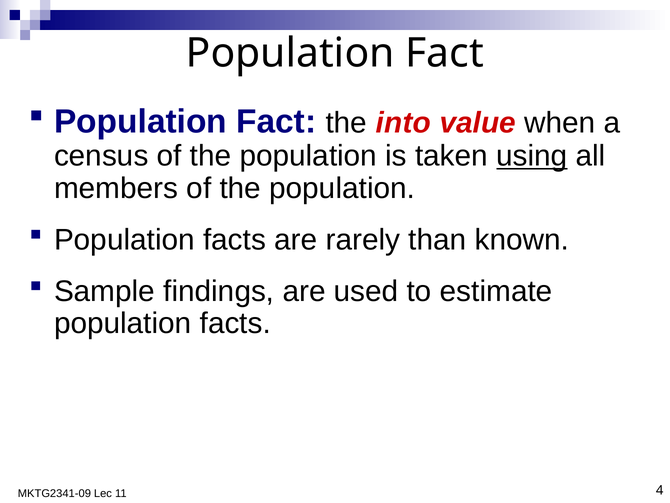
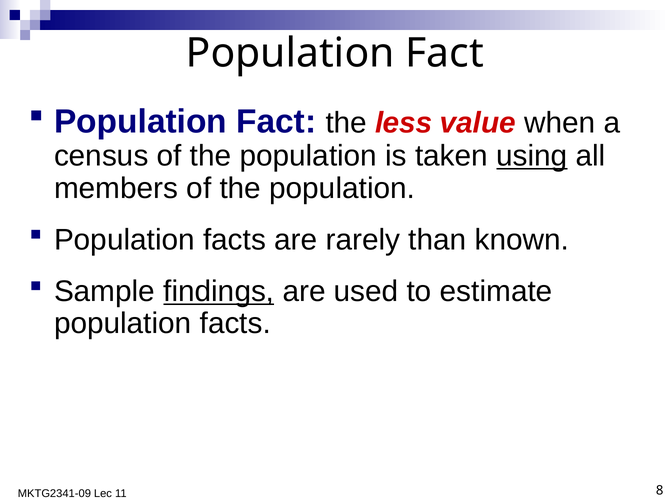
into: into -> less
findings underline: none -> present
4: 4 -> 8
